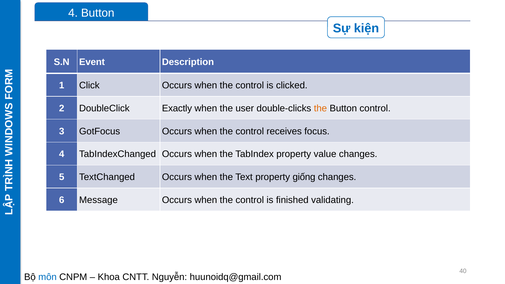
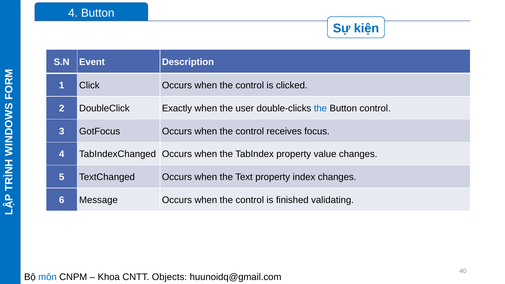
the at (320, 108) colour: orange -> blue
giống: giống -> index
Nguyễn: Nguyễn -> Objects
